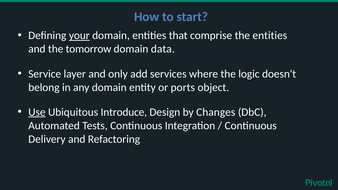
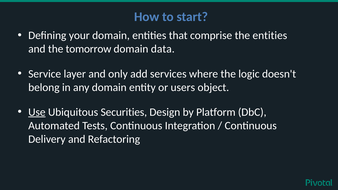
your underline: present -> none
ports: ports -> users
Introduce: Introduce -> Securities
Changes: Changes -> Platform
